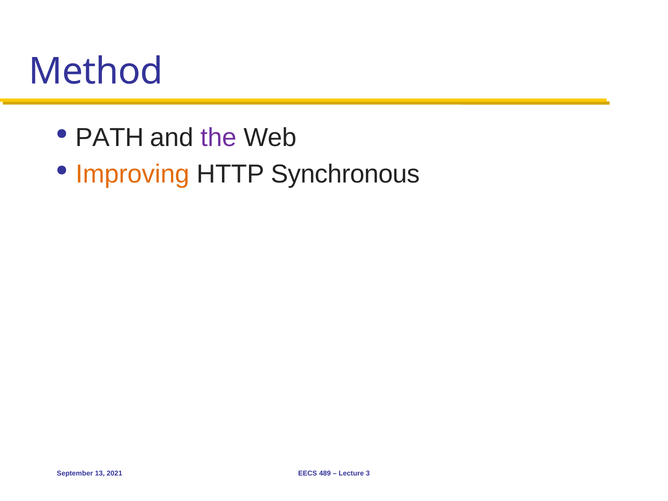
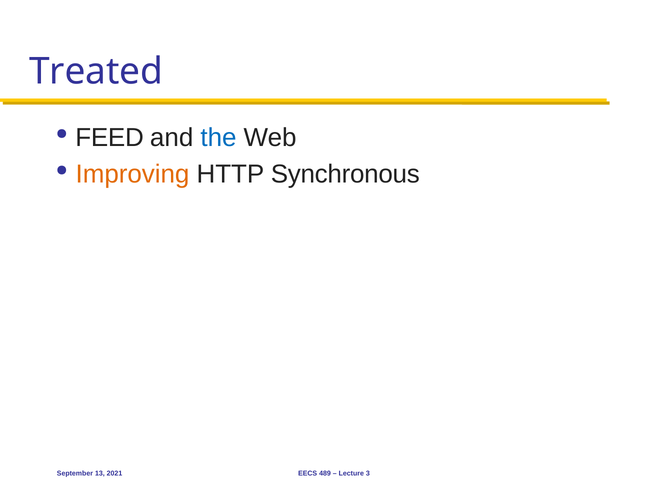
Method: Method -> Treated
PATH: PATH -> FEED
the colour: purple -> blue
